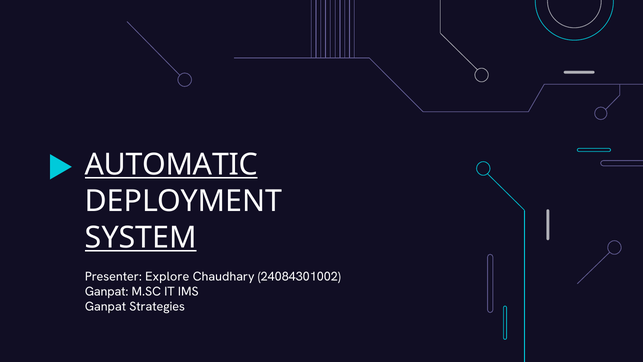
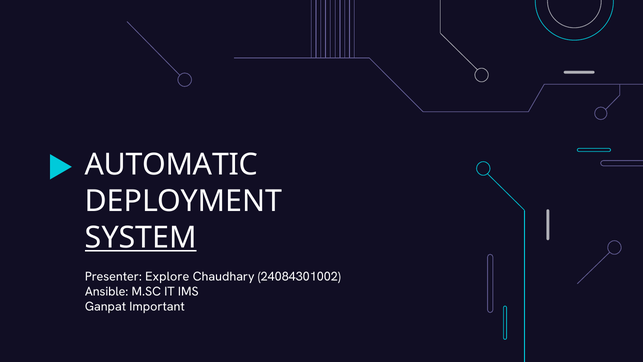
AUTOMATIC underline: present -> none
Ganpat at (107, 291): Ganpat -> Ansible
Strategies: Strategies -> Important
